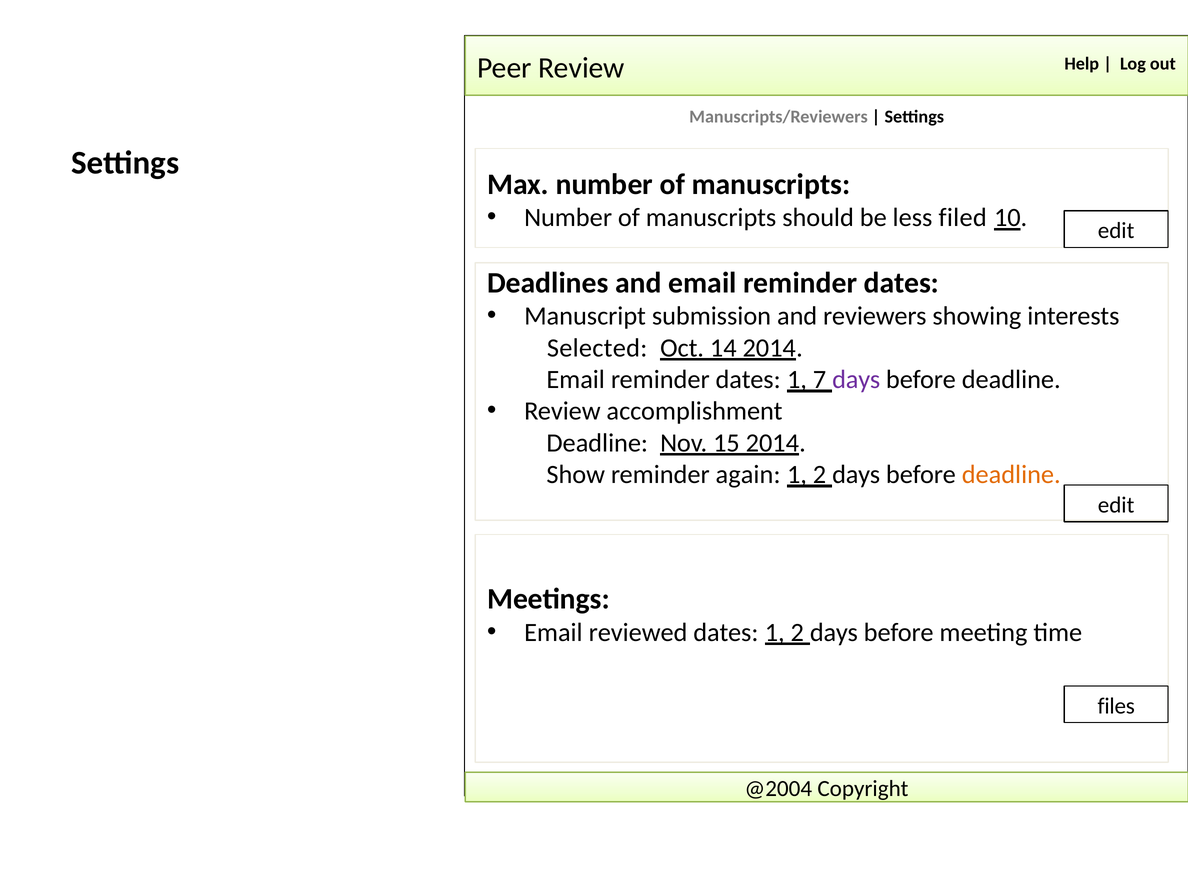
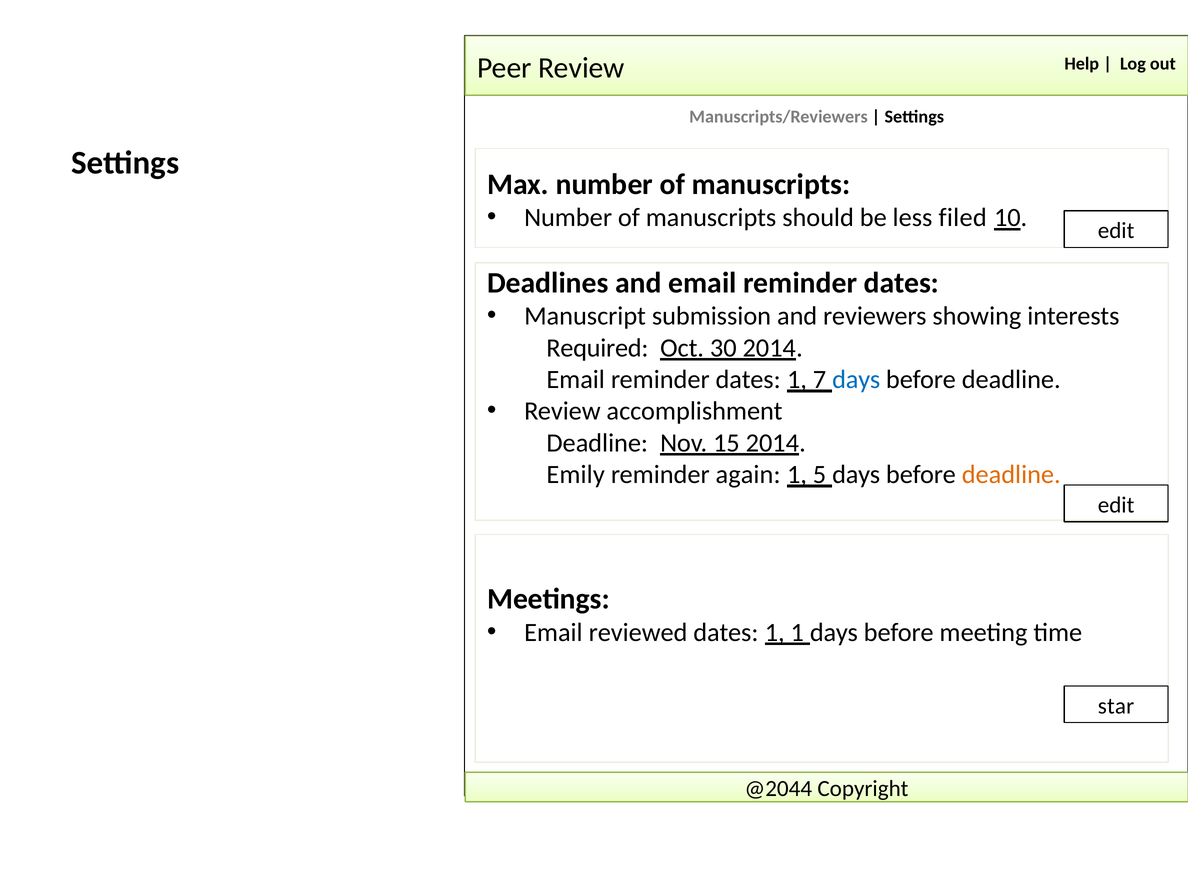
Selected: Selected -> Required
14: 14 -> 30
days at (856, 380) colour: purple -> blue
Show: Show -> Emily
2 at (819, 474): 2 -> 5
dates 1 2: 2 -> 1
files: files -> star
@2004: @2004 -> @2044
